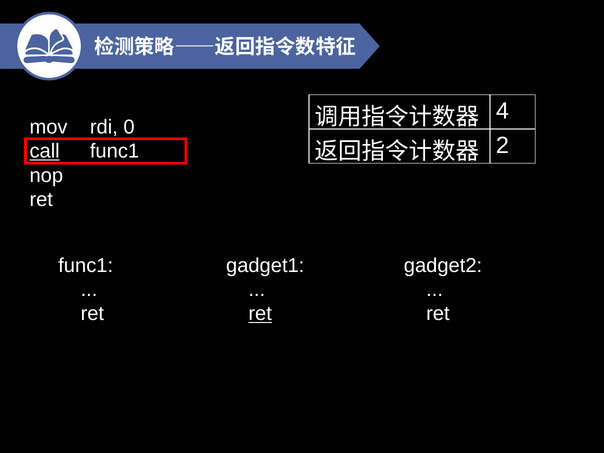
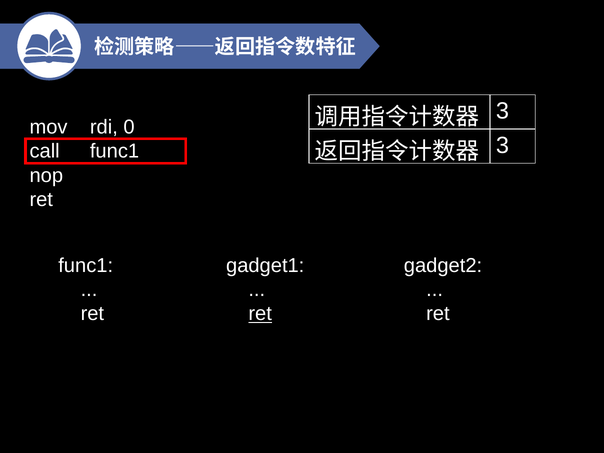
4 at (503, 111): 4 -> 3
call underline: present -> none
2 at (503, 145): 2 -> 3
